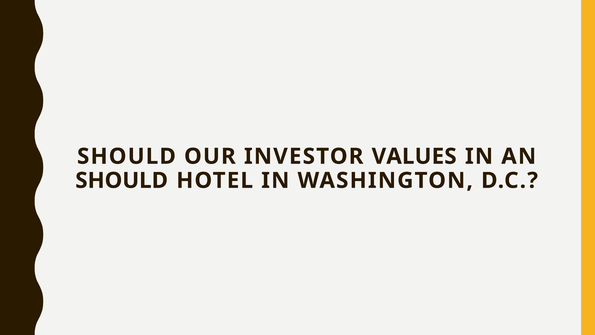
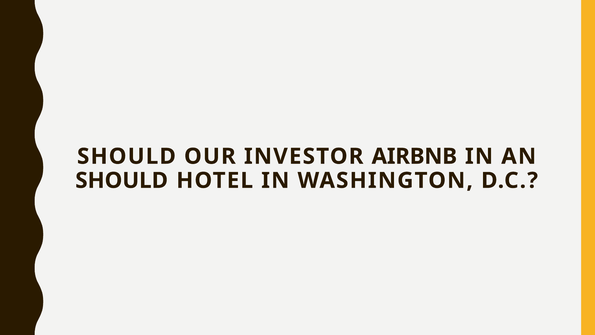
VALUES: VALUES -> AIRBNB
